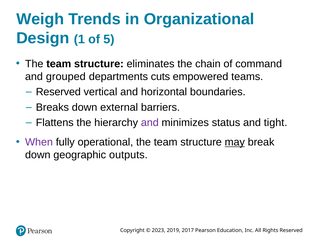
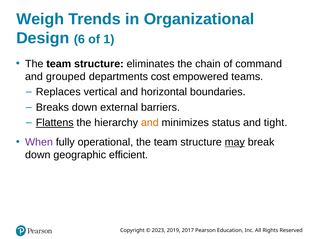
1: 1 -> 6
5: 5 -> 1
cuts: cuts -> cost
Reserved at (58, 92): Reserved -> Replaces
Flattens underline: none -> present
and at (150, 123) colour: purple -> orange
outputs: outputs -> efficient
